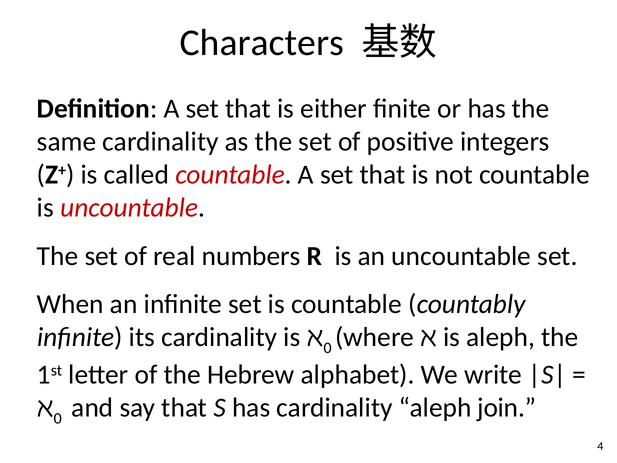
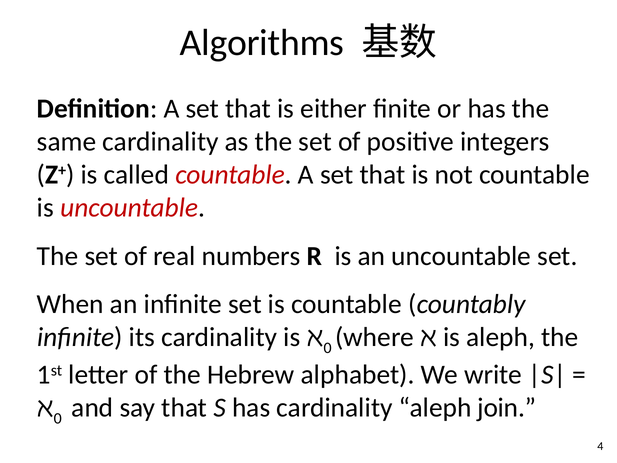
Characters: Characters -> Algorithms
